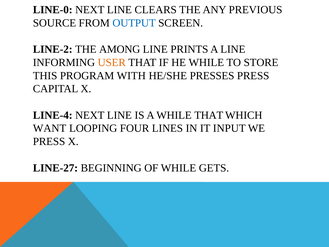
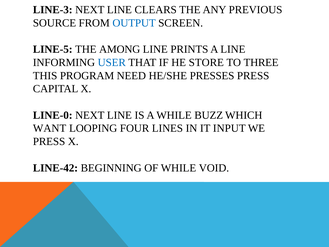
LINE-0: LINE-0 -> LINE-3
LINE-2: LINE-2 -> LINE-5
USER colour: orange -> blue
HE WHILE: WHILE -> STORE
STORE: STORE -> THREE
WITH: WITH -> NEED
LINE-4: LINE-4 -> LINE-0
WHILE THAT: THAT -> BUZZ
LINE-27: LINE-27 -> LINE-42
GETS: GETS -> VOID
